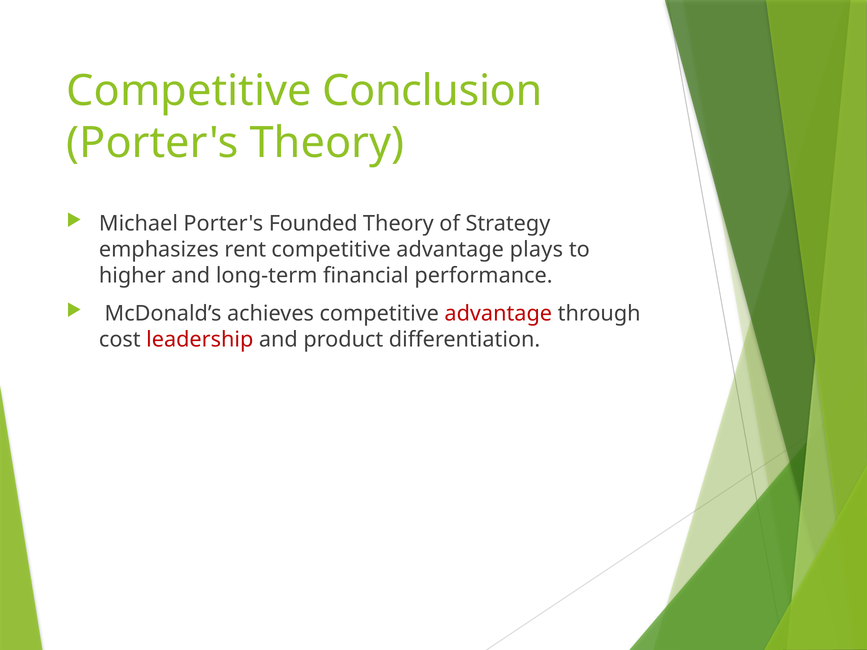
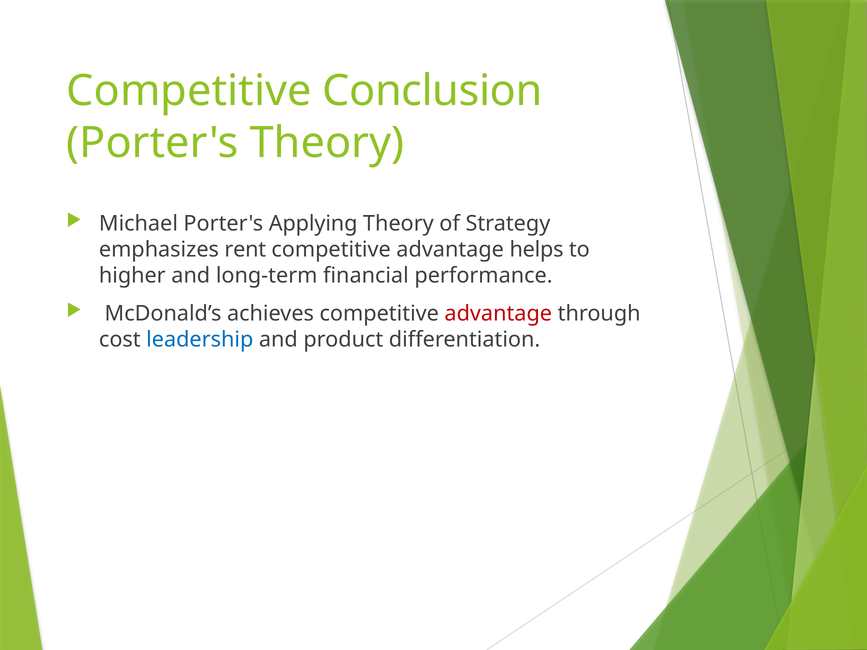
Founded: Founded -> Applying
plays: plays -> helps
leadership colour: red -> blue
